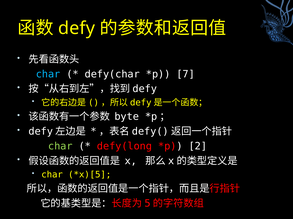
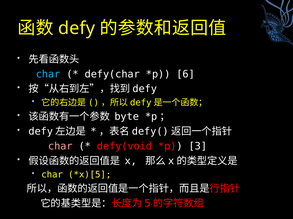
7: 7 -> 6
char at (60, 147) colour: light green -> pink
defy(long: defy(long -> defy(void
2: 2 -> 3
